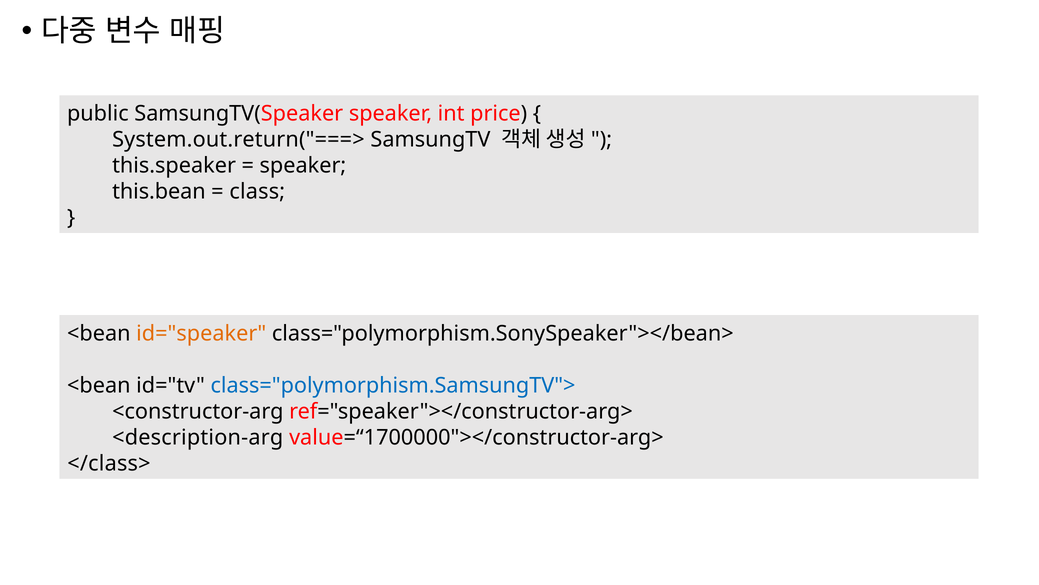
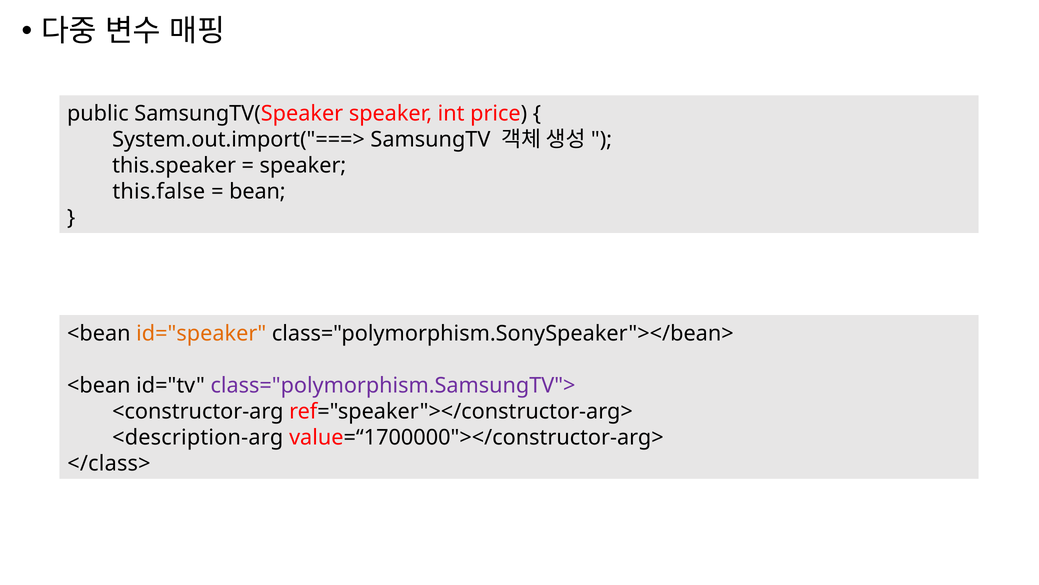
System.out.return("===>: System.out.return("===> -> System.out.import("===>
this.bean: this.bean -> this.false
class: class -> bean
class="polymorphism.SamsungTV"> colour: blue -> purple
